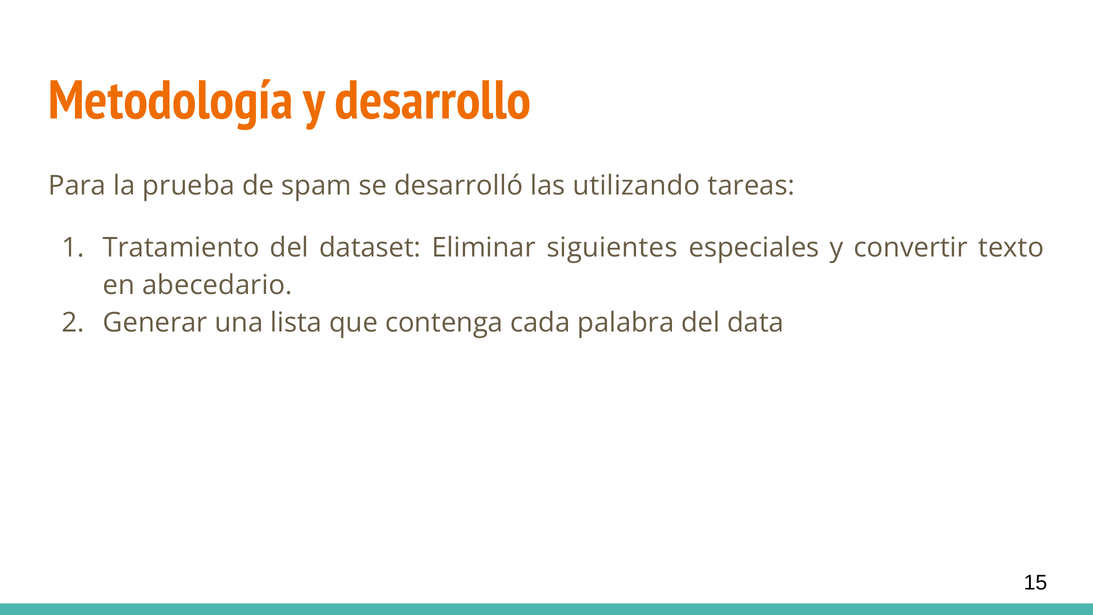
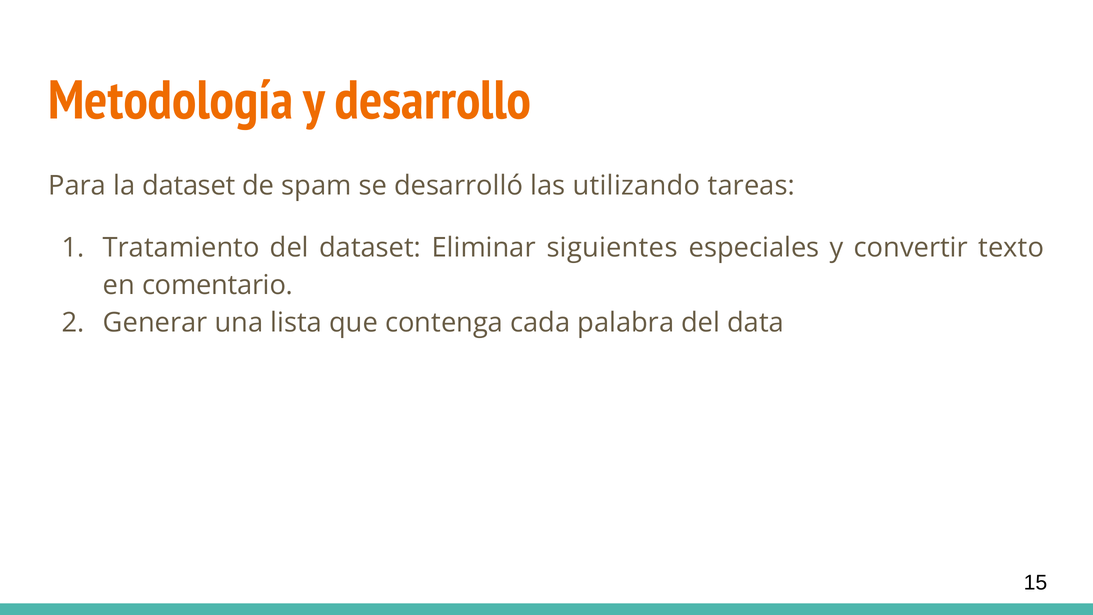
la prueba: prueba -> dataset
abecedario: abecedario -> comentario
